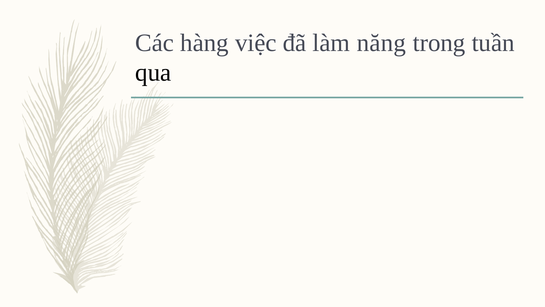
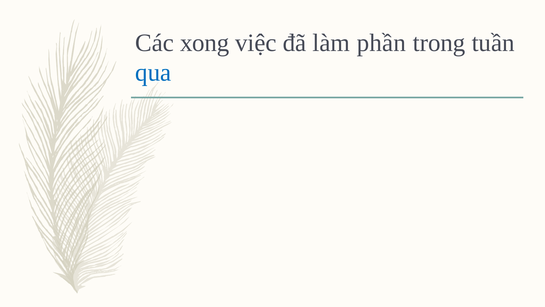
hàng: hàng -> xong
năng: năng -> phần
qua colour: black -> blue
